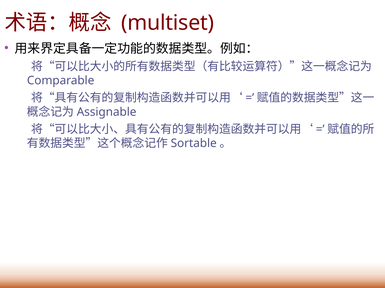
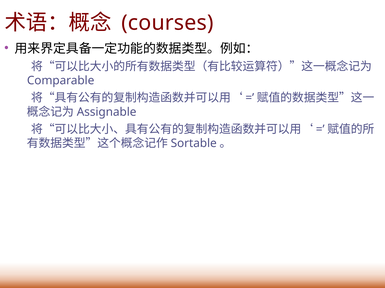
multiset: multiset -> courses
